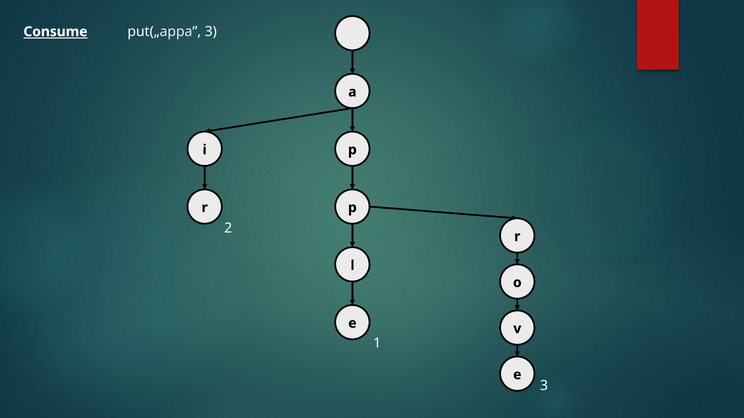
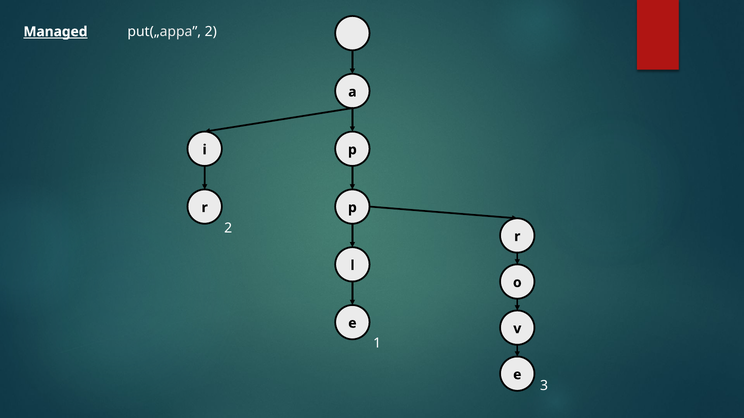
put(„appa 3: 3 -> 2
Consume: Consume -> Managed
